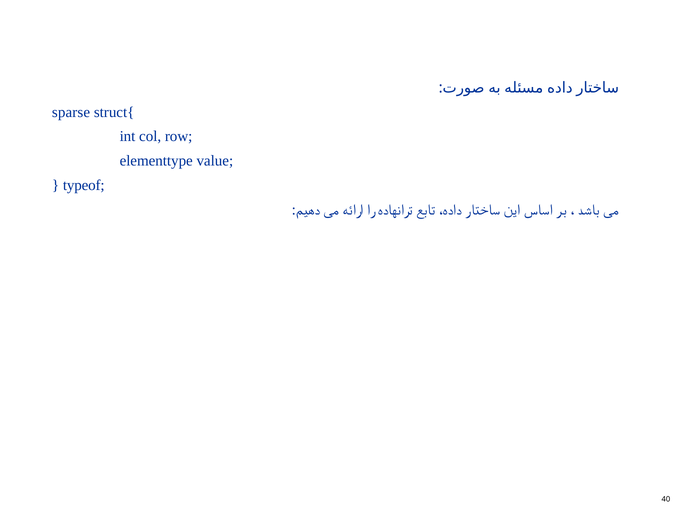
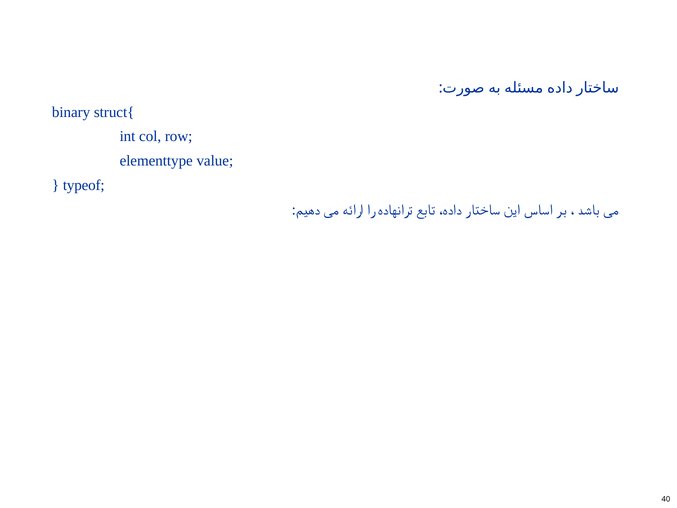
sparse: sparse -> binary
